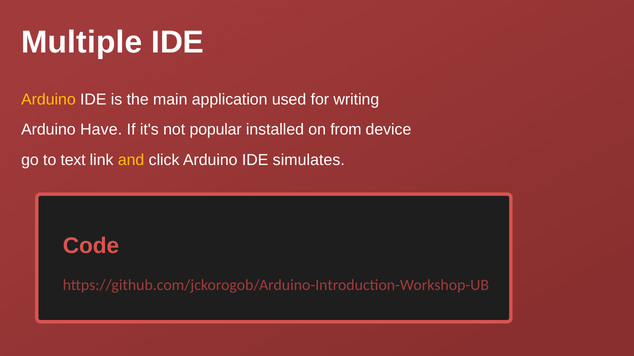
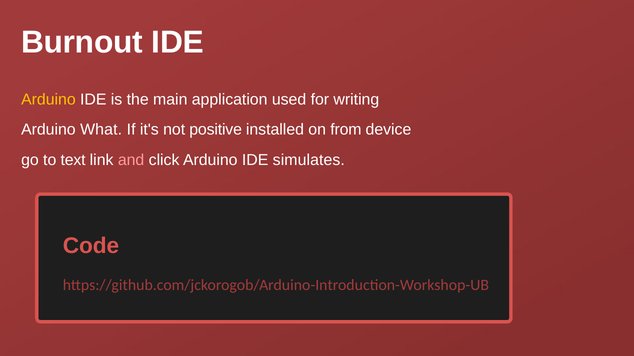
Multiple: Multiple -> Burnout
Have: Have -> What
popular: popular -> positive
and colour: yellow -> pink
